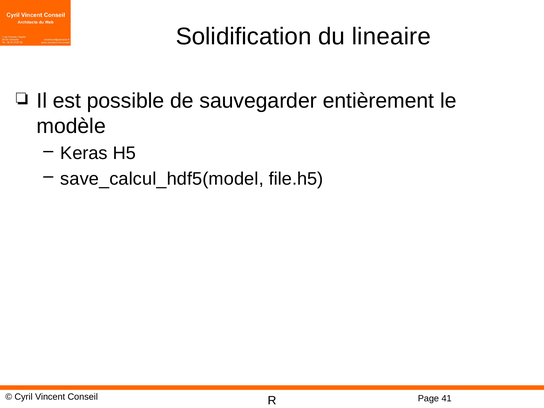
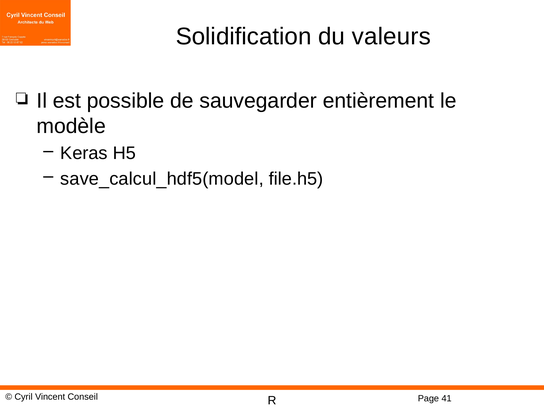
lineaire: lineaire -> valeurs
